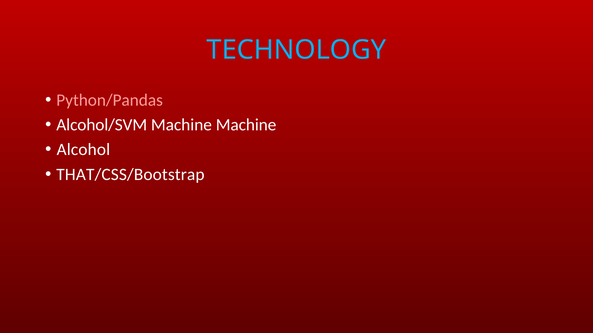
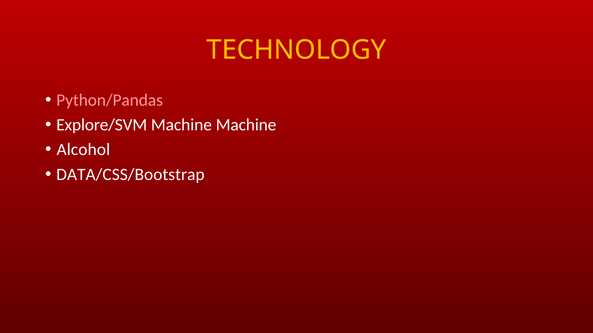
TECHNOLOGY colour: light blue -> yellow
Alcohol/SVM: Alcohol/SVM -> Explore/SVM
THAT/CSS/Bootstrap: THAT/CSS/Bootstrap -> DATA/CSS/Bootstrap
